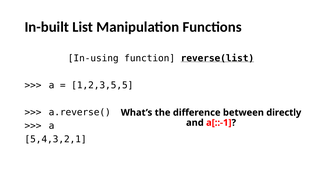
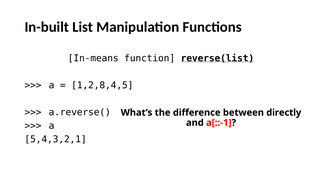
In-using: In-using -> In-means
1,2,3,5,5: 1,2,3,5,5 -> 1,2,8,4,5
